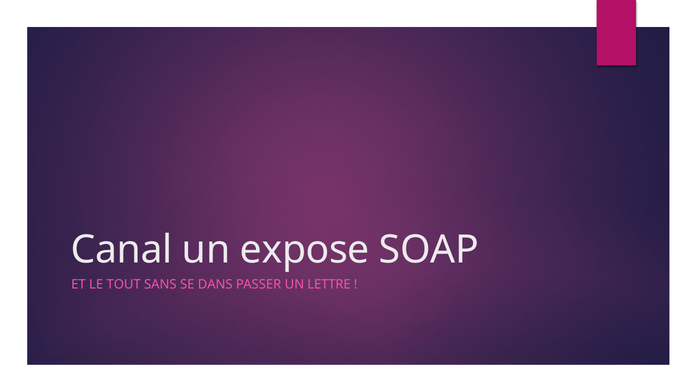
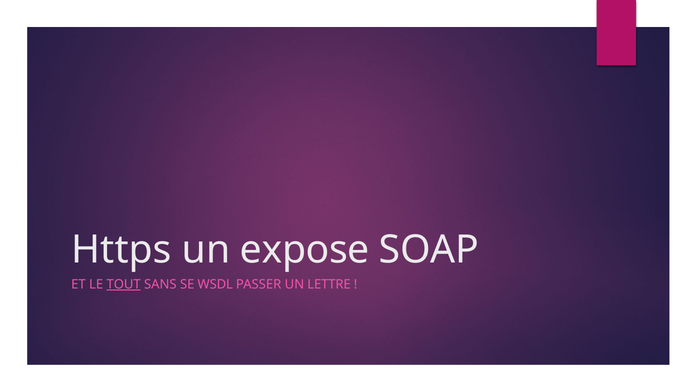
Canal: Canal -> Https
TOUT underline: none -> present
DANS: DANS -> WSDL
